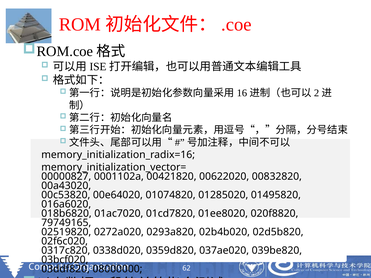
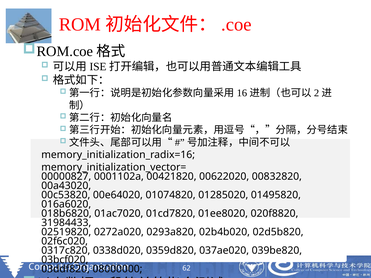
79749165: 79749165 -> 31984433
